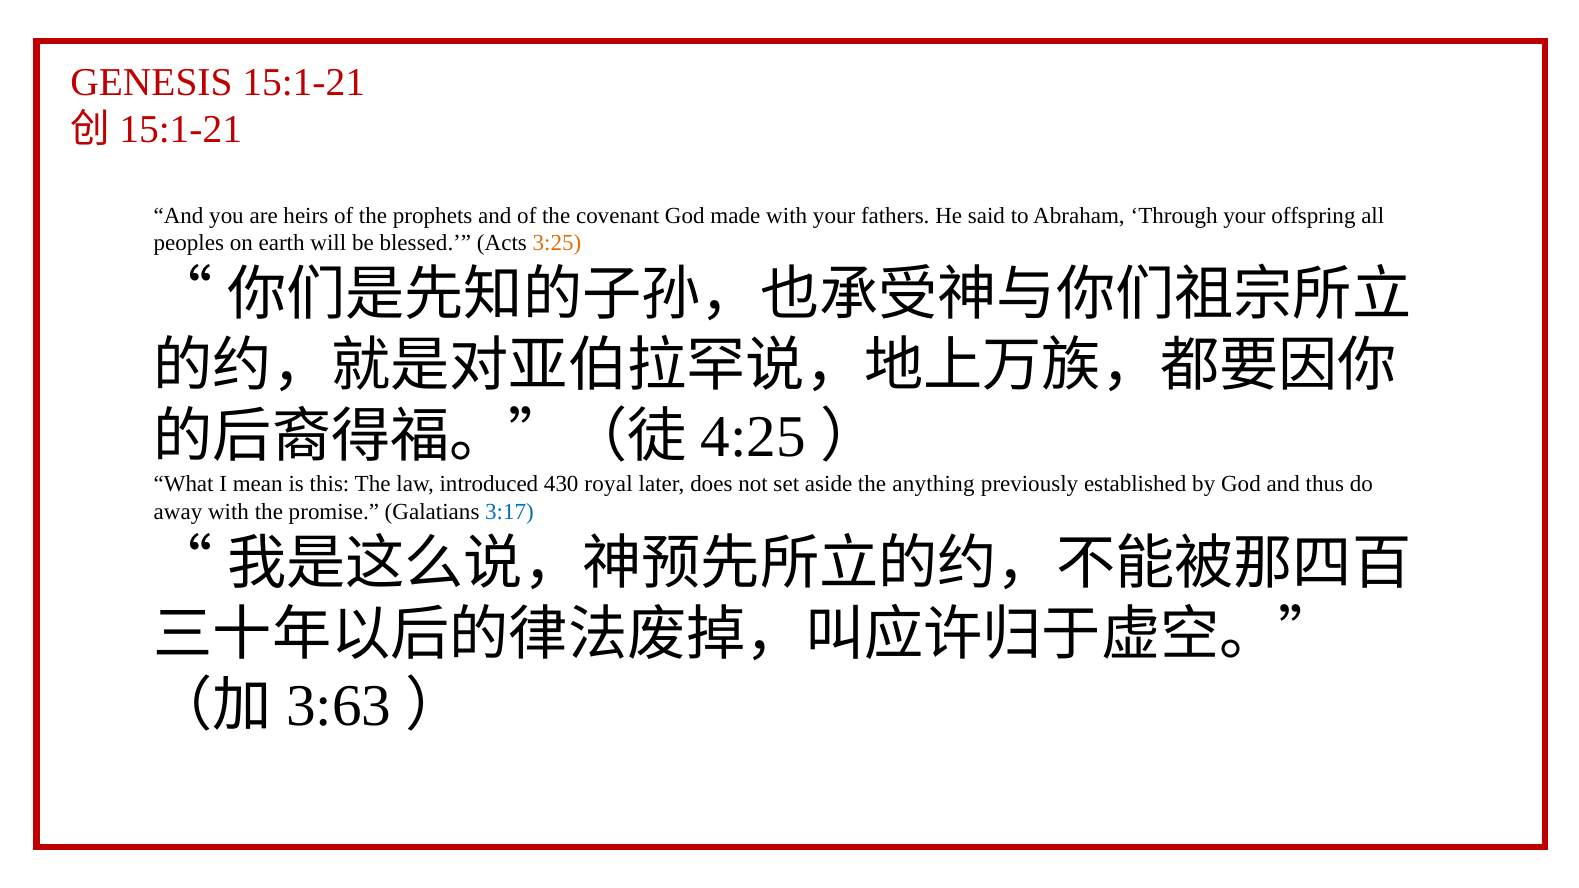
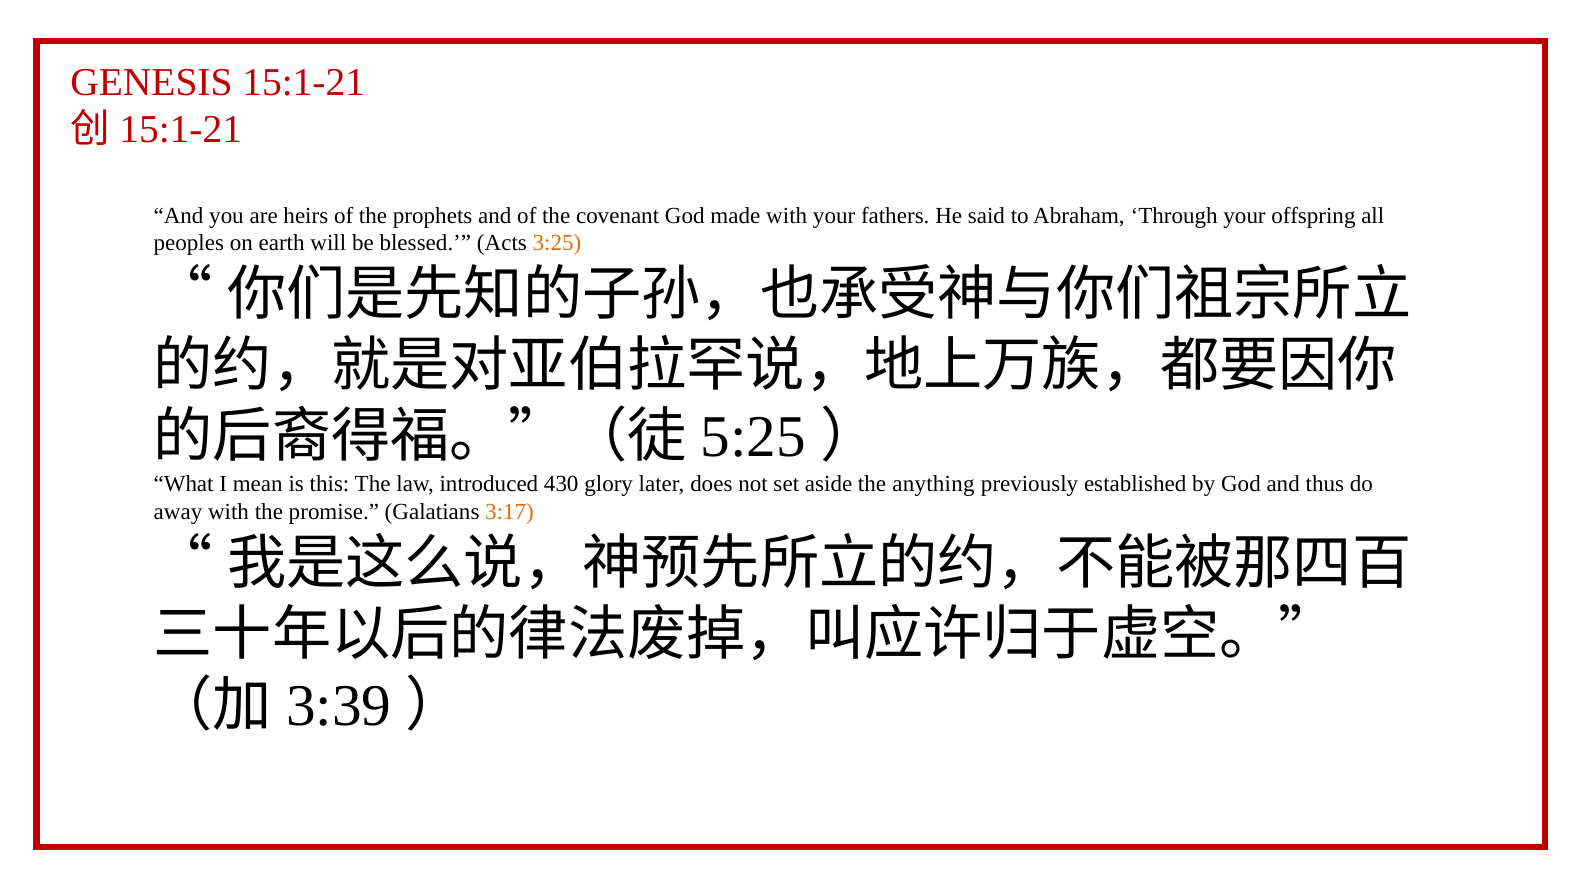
4:25: 4:25 -> 5:25
royal: royal -> glory
3:17 colour: blue -> orange
3:63: 3:63 -> 3:39
